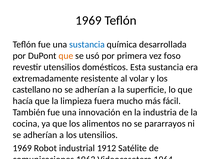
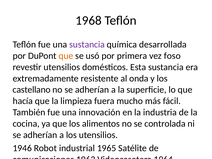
1969 at (88, 21): 1969 -> 1968
sustancia at (87, 44) colour: blue -> purple
volar: volar -> onda
pararrayos: pararrayos -> controlada
1969 at (22, 148): 1969 -> 1946
1912: 1912 -> 1965
